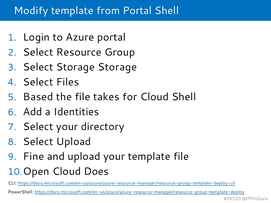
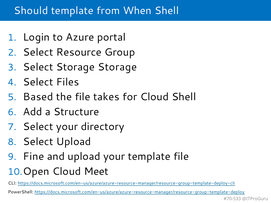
Modify: Modify -> Should
from Portal: Portal -> When
Identities: Identities -> Structure
Does: Does -> Meet
